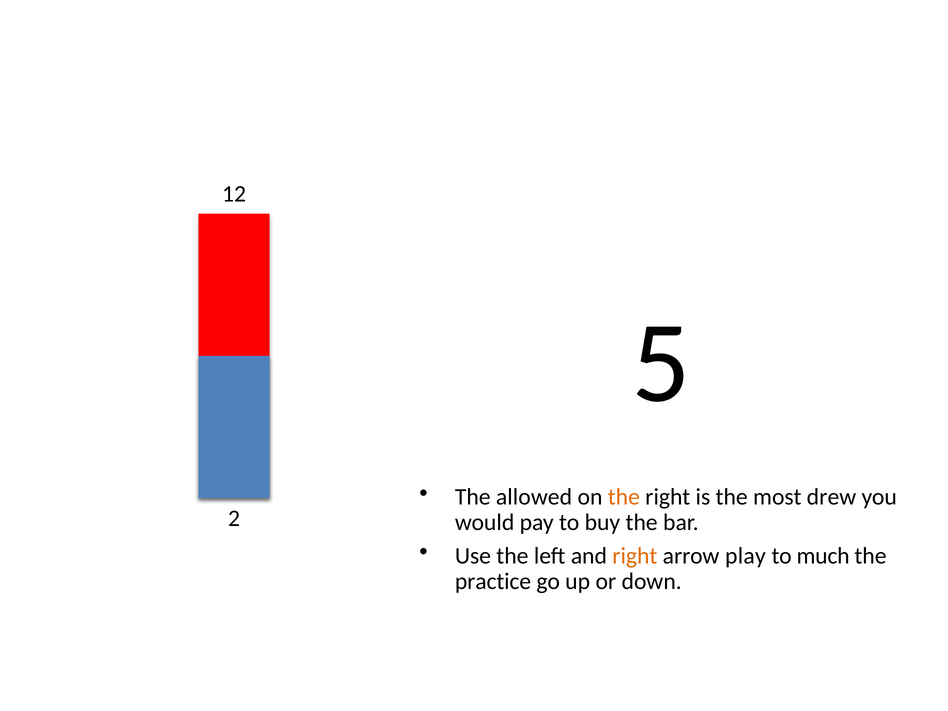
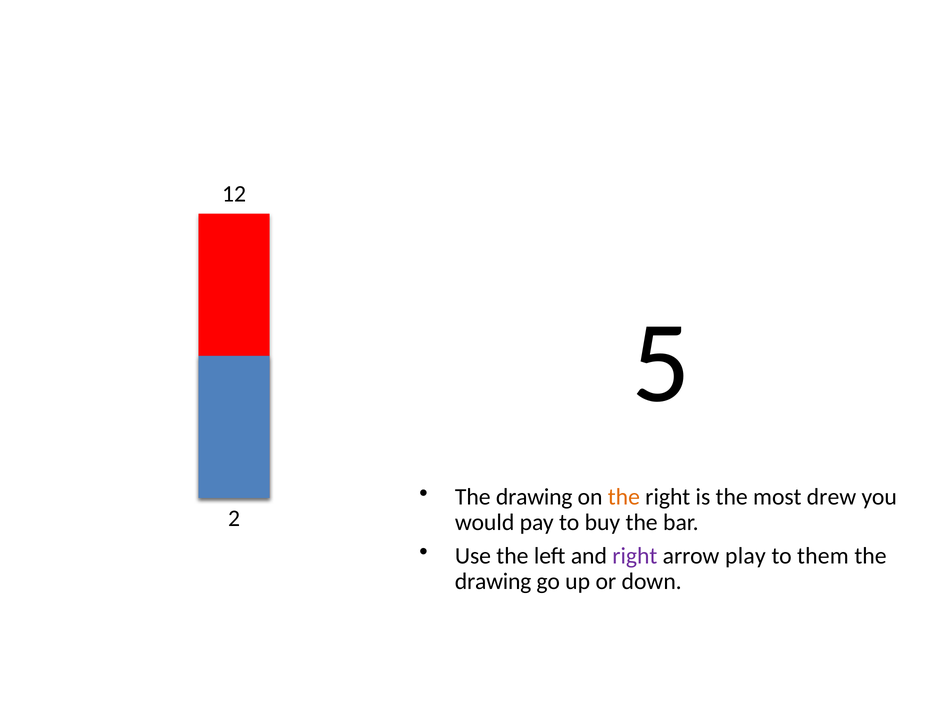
allowed at (534, 497): allowed -> drawing
right at (635, 556) colour: orange -> purple
much: much -> them
practice at (493, 581): practice -> drawing
